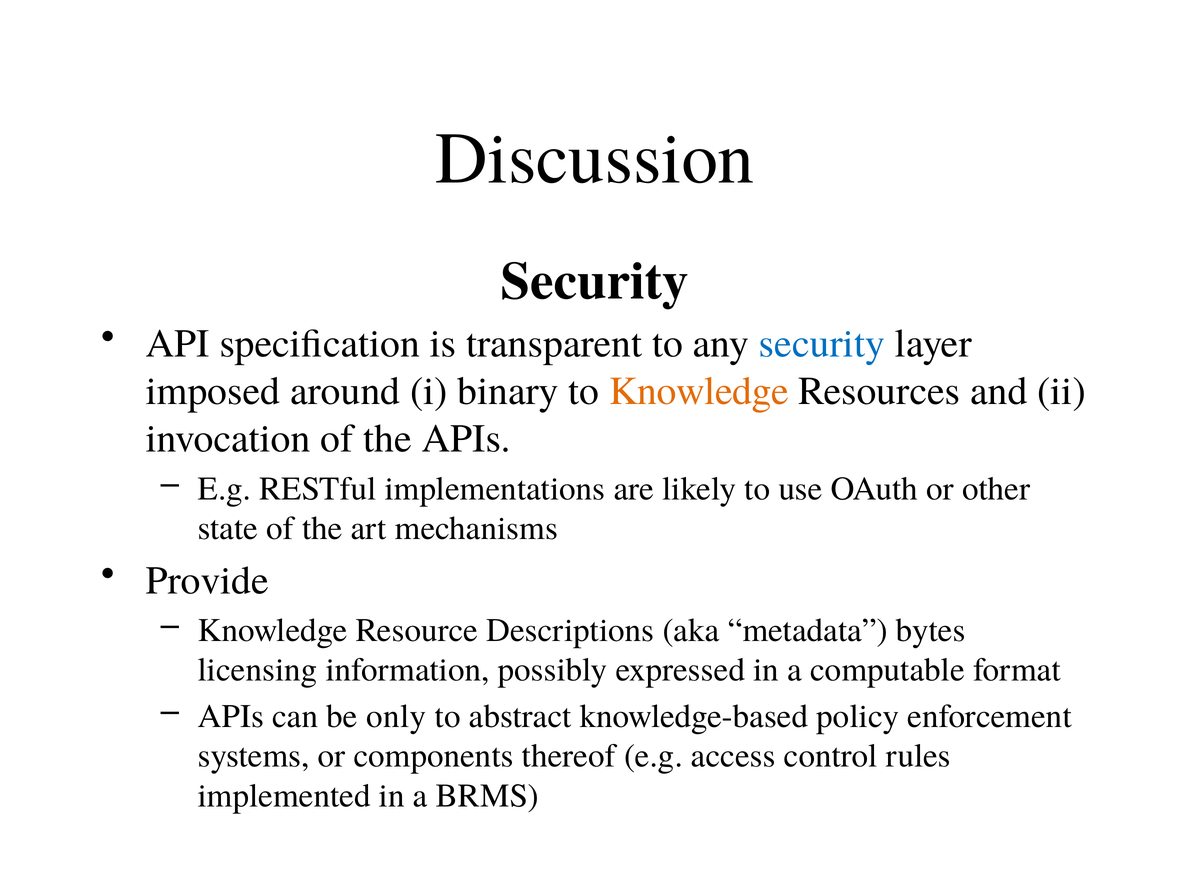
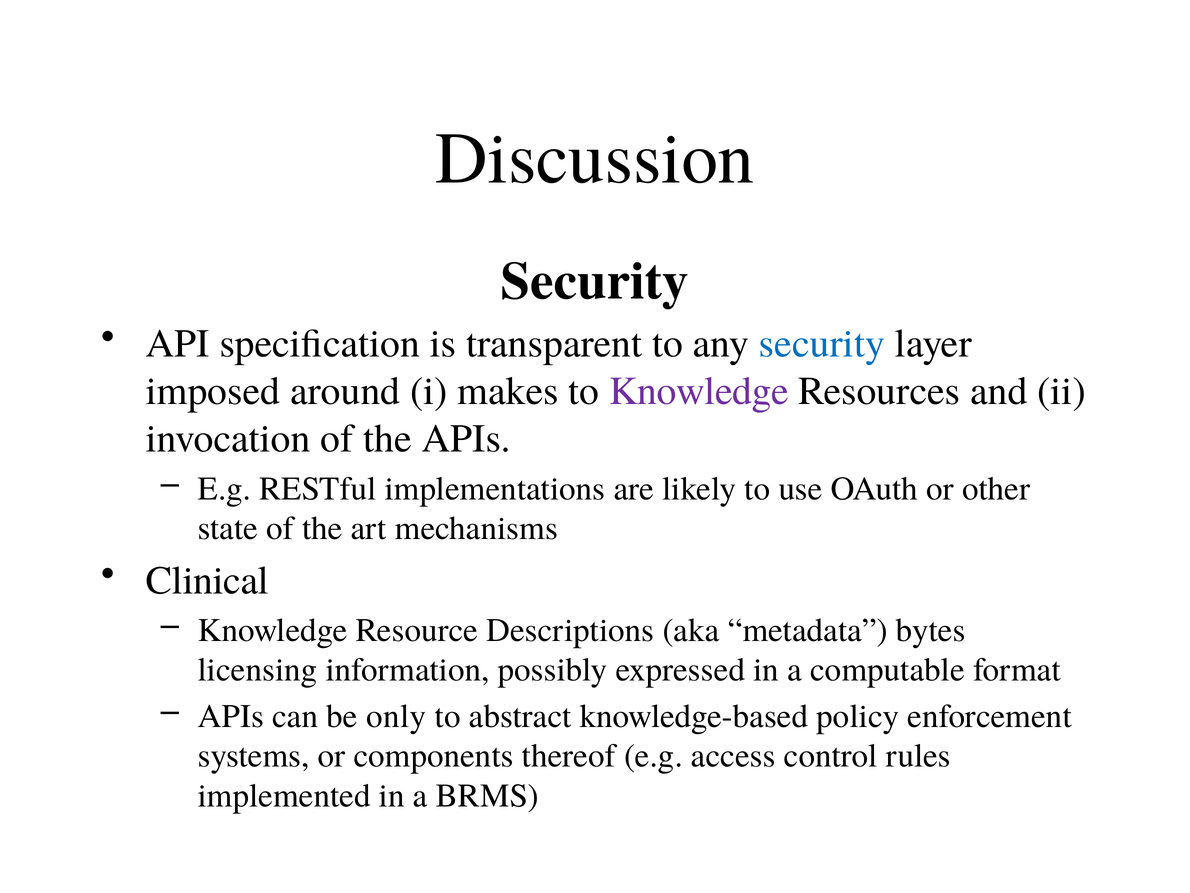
binary: binary -> makes
Knowledge at (699, 391) colour: orange -> purple
Provide: Provide -> Clinical
